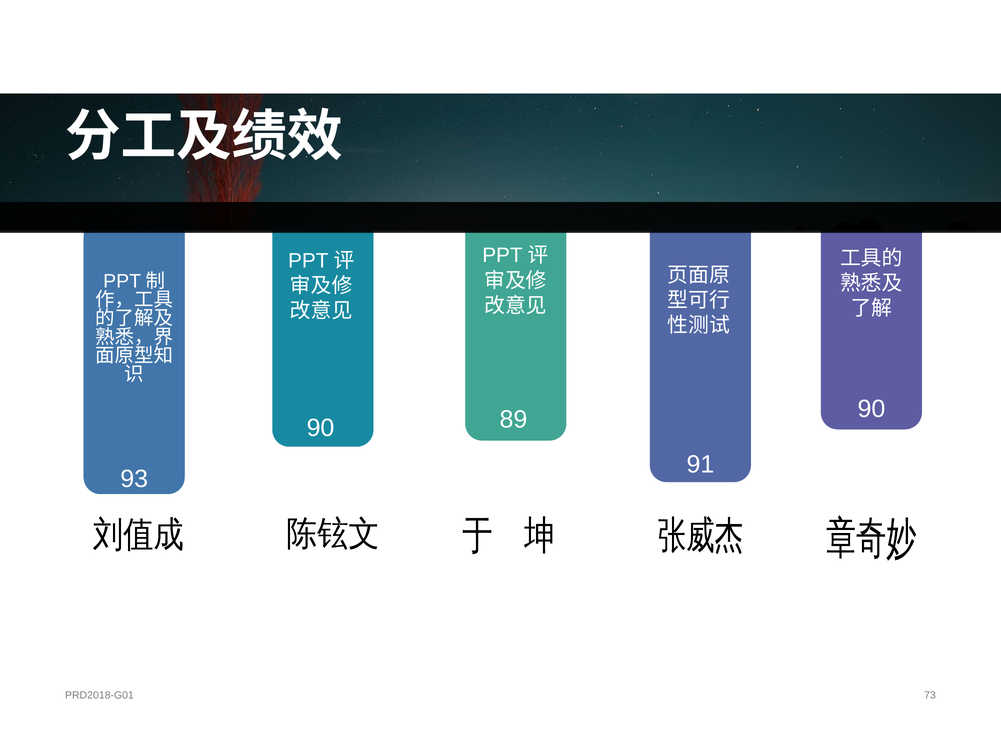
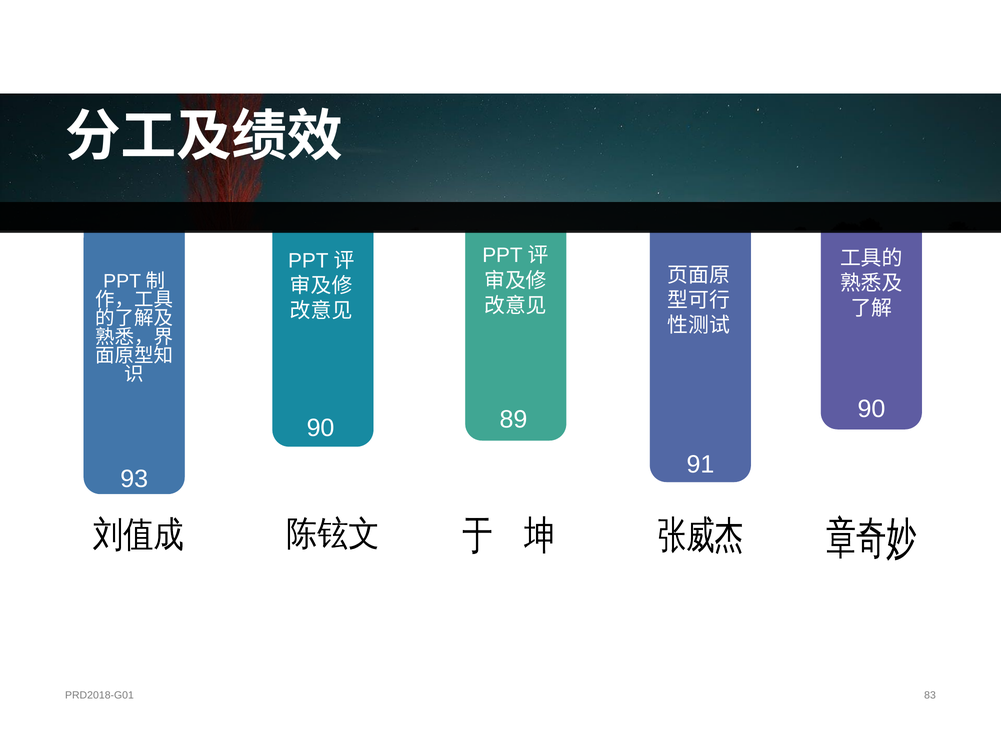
73: 73 -> 83
